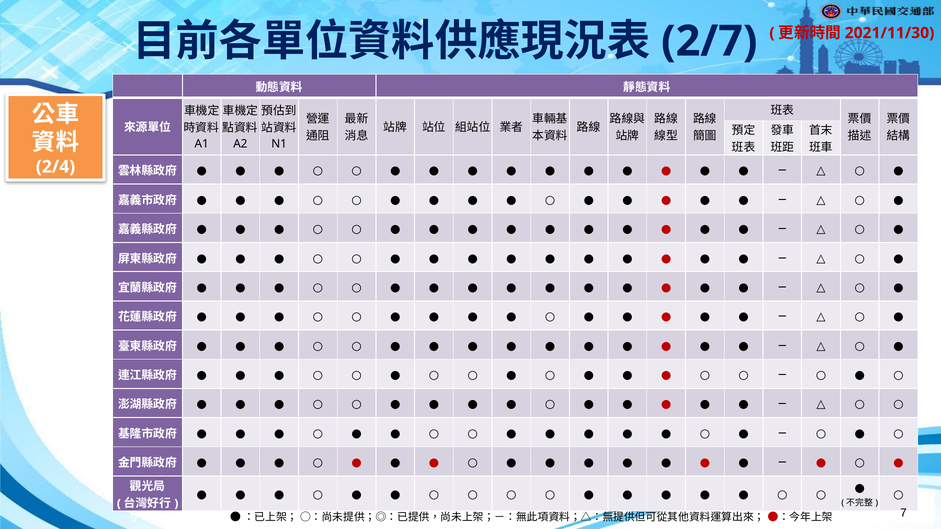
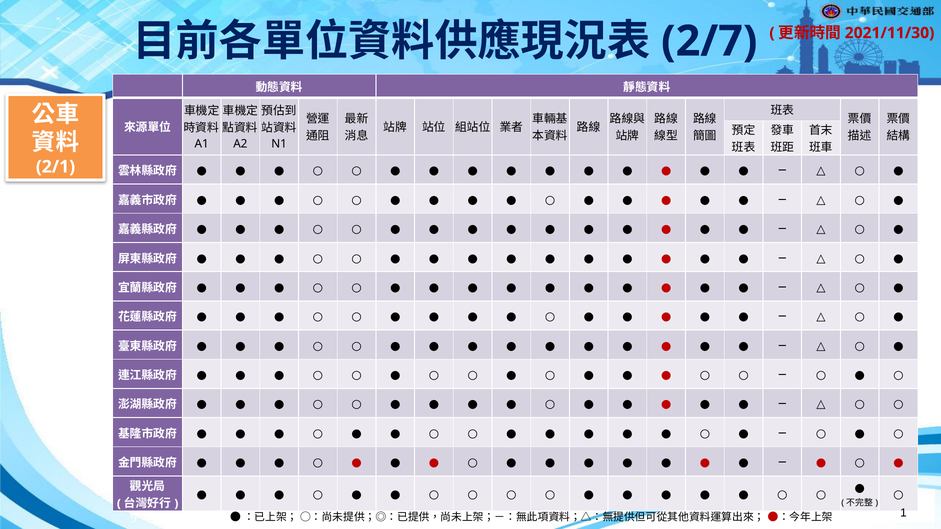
2/4: 2/4 -> 2/1
7: 7 -> 1
